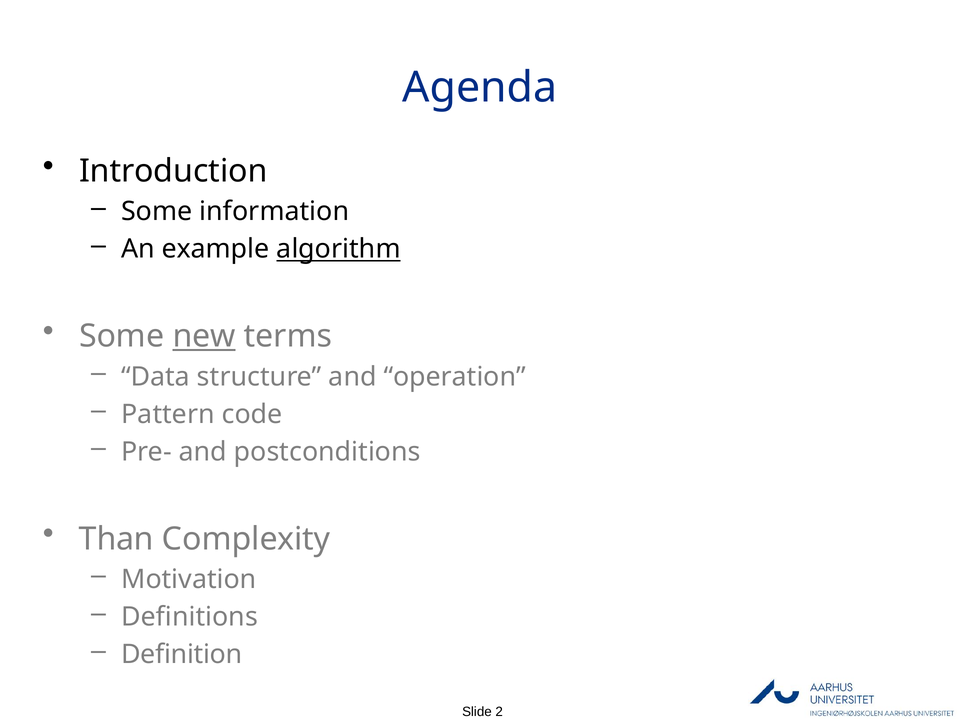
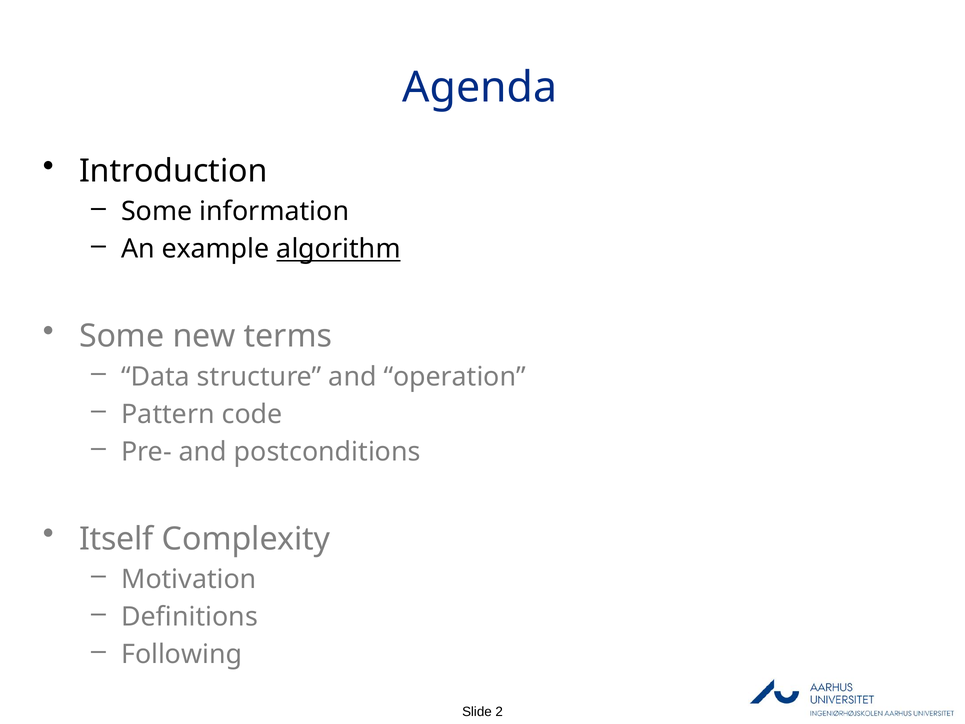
new underline: present -> none
Than: Than -> Itself
Definition: Definition -> Following
